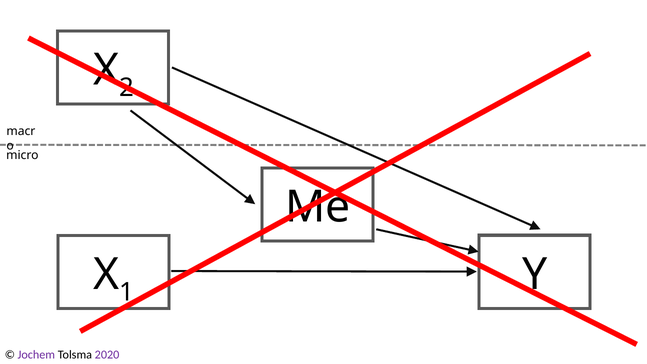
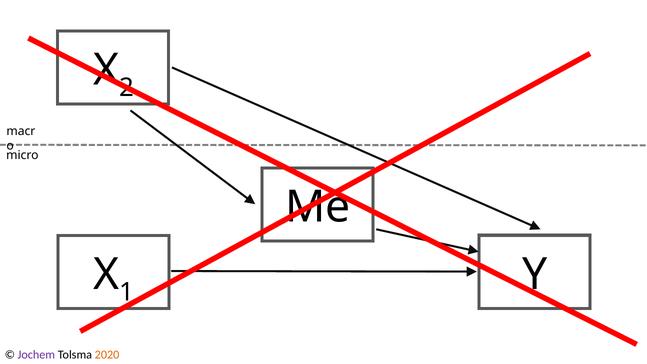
2020 colour: purple -> orange
